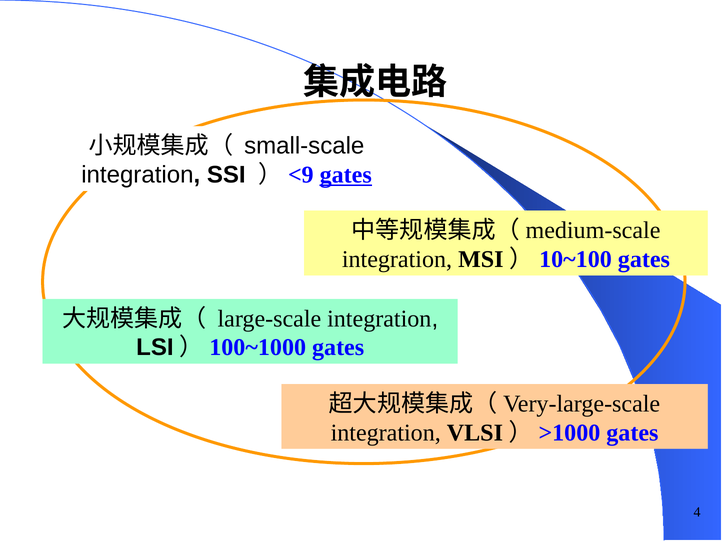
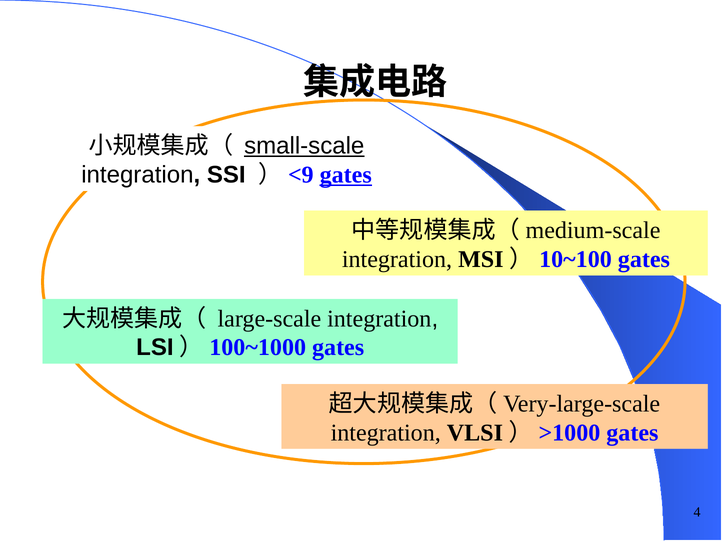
small-scale underline: none -> present
